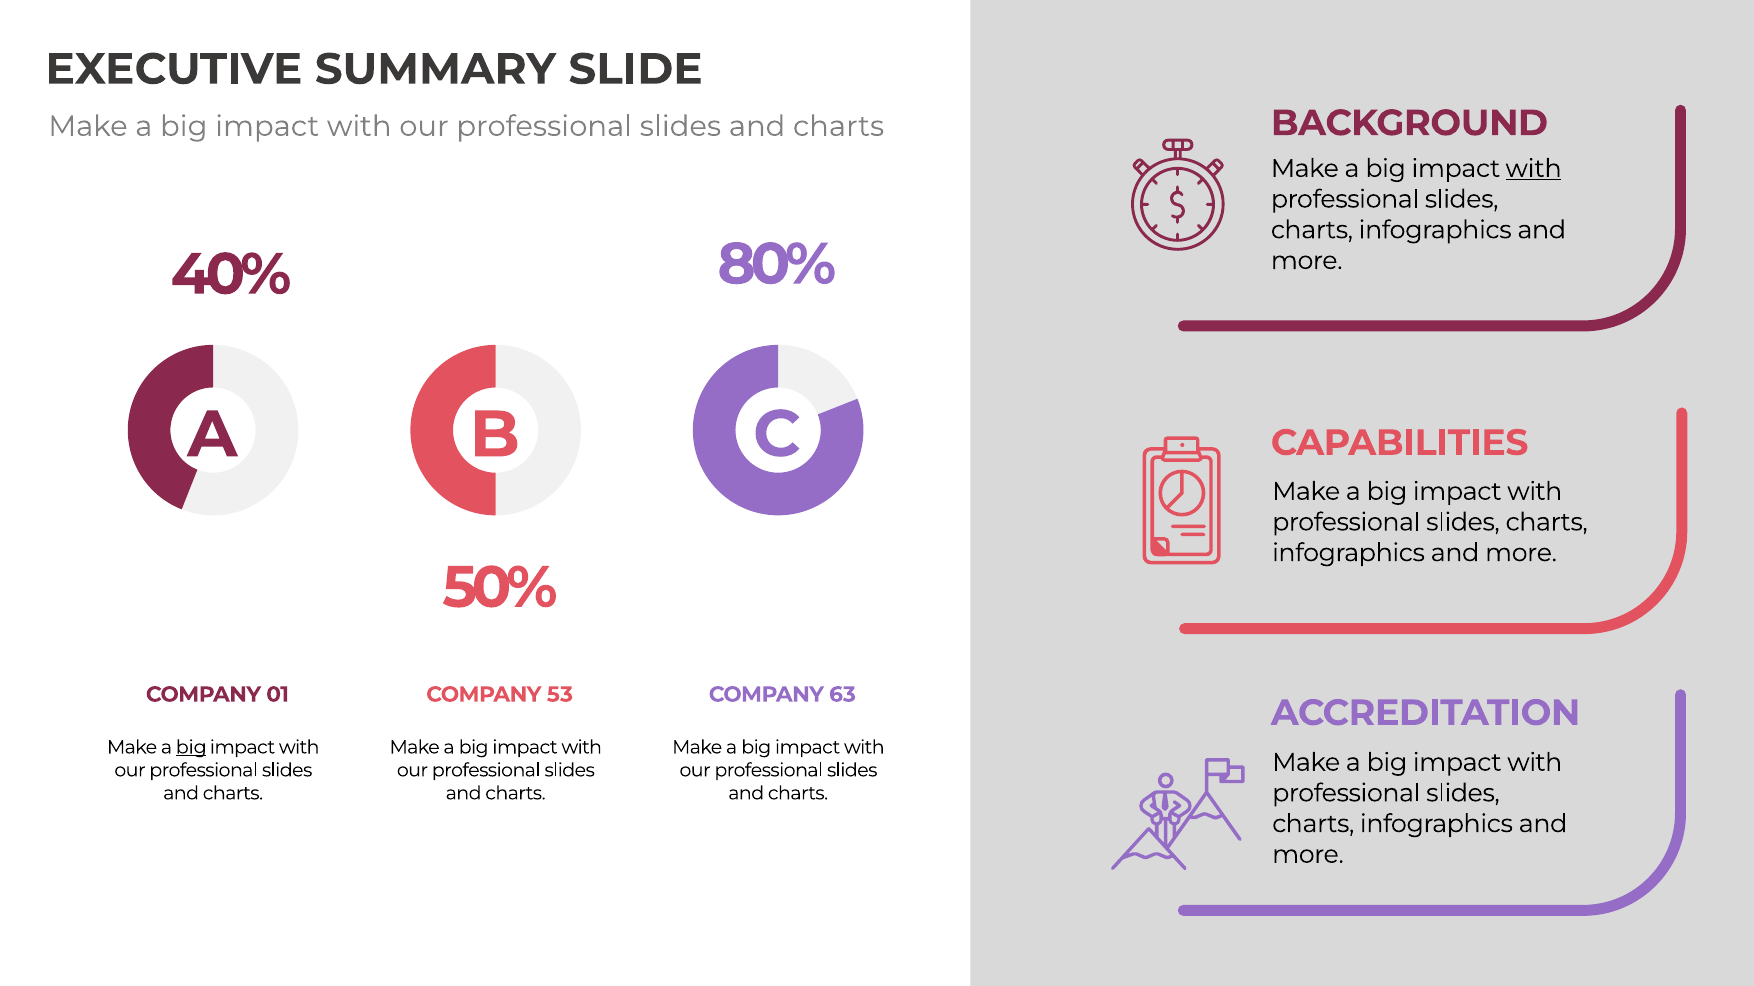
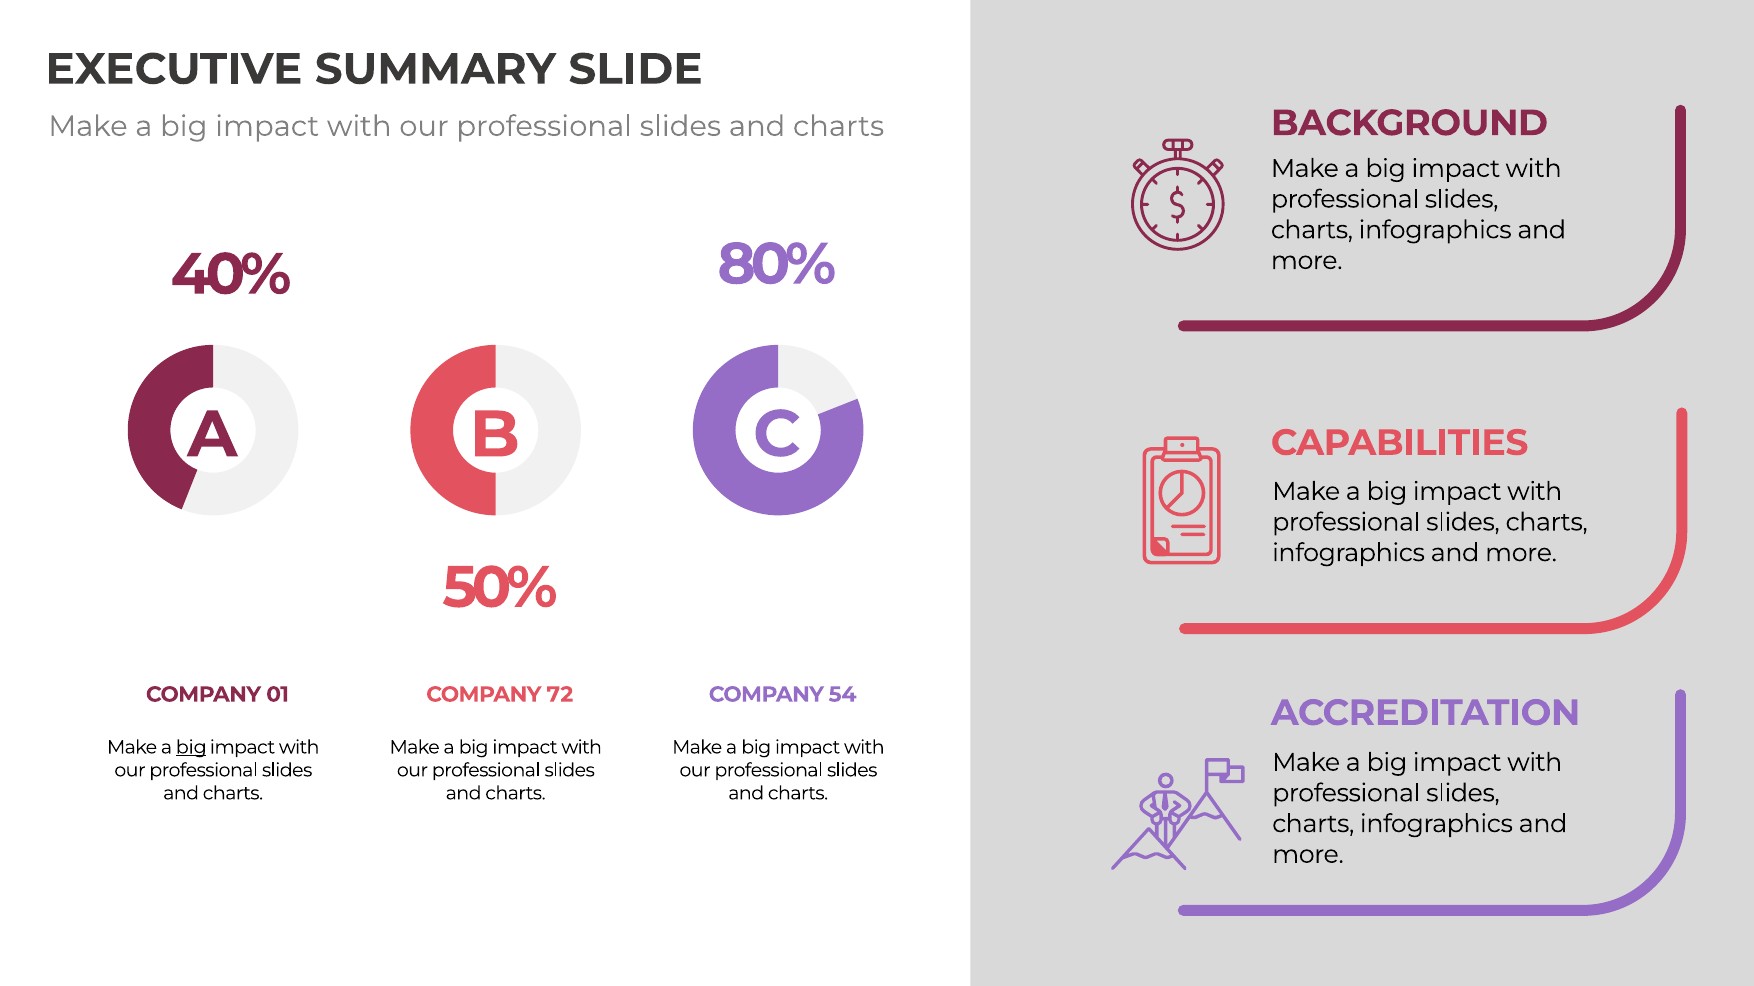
with at (1534, 169) underline: present -> none
53: 53 -> 72
63: 63 -> 54
